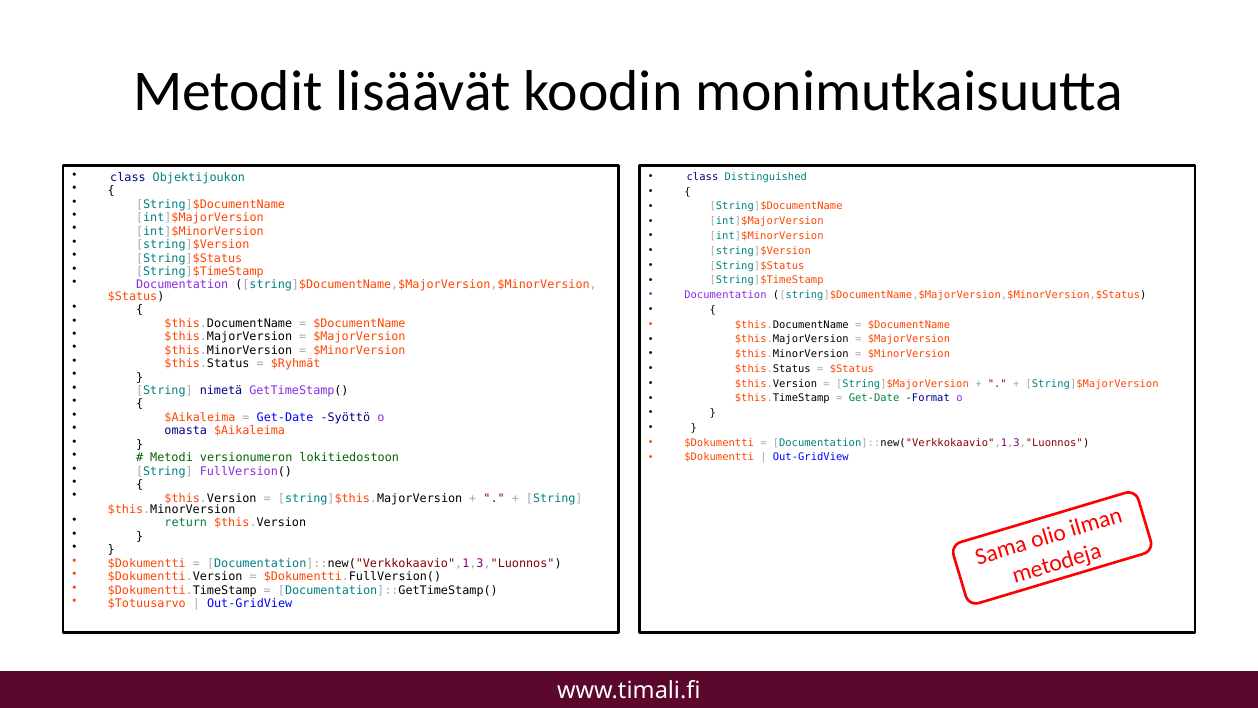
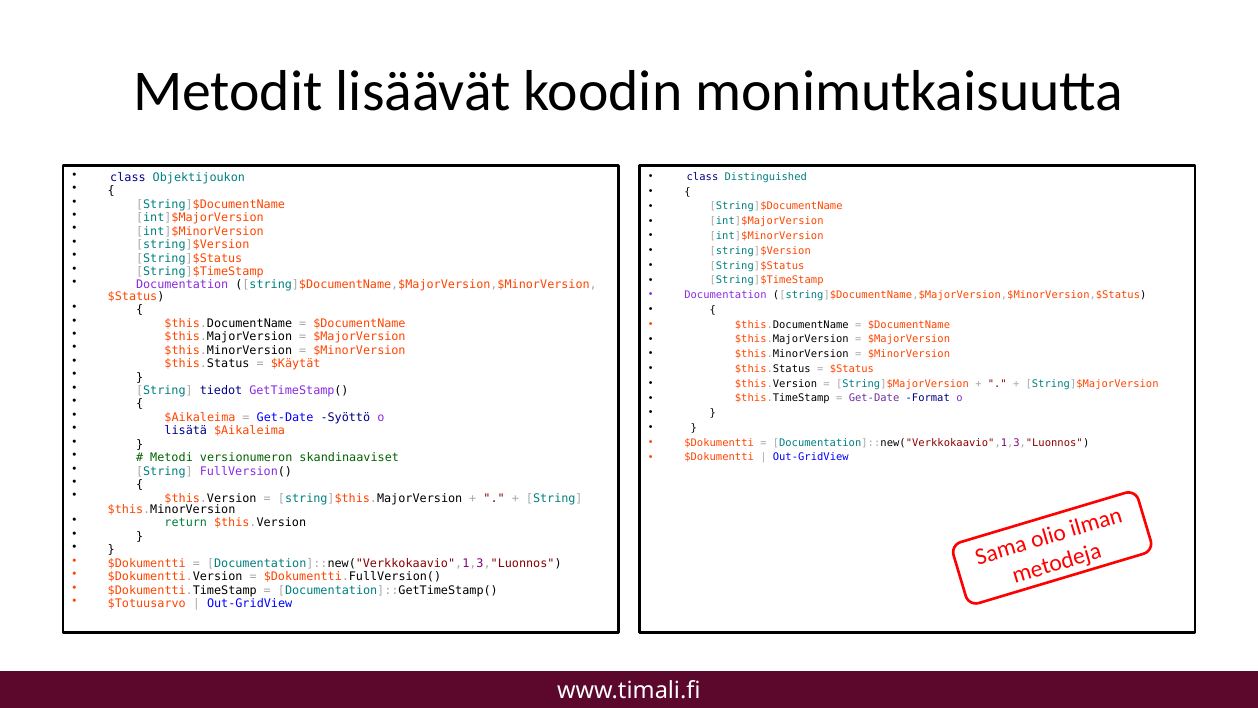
$Ryhmät: $Ryhmät -> $Käytät
nimetä: nimetä -> tiedot
Get-Date at (874, 398) colour: green -> purple
omasta: omasta -> lisätä
lokitiedostoon: lokitiedostoon -> skandinaaviset
